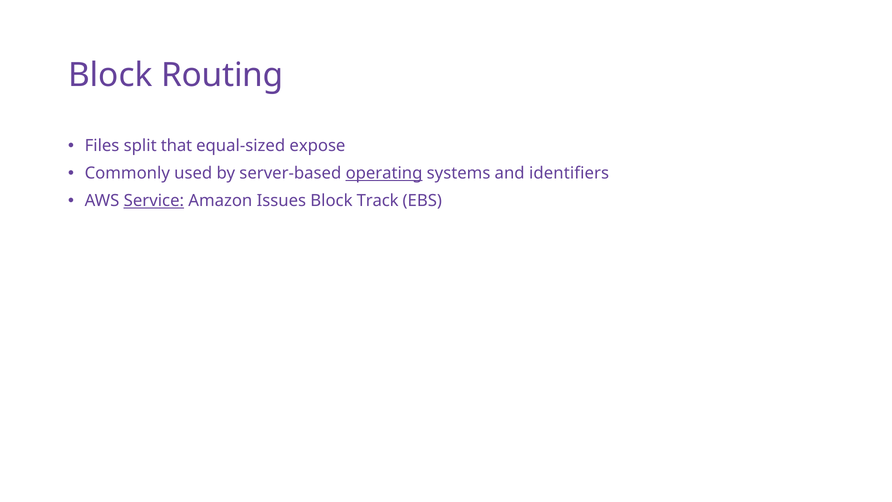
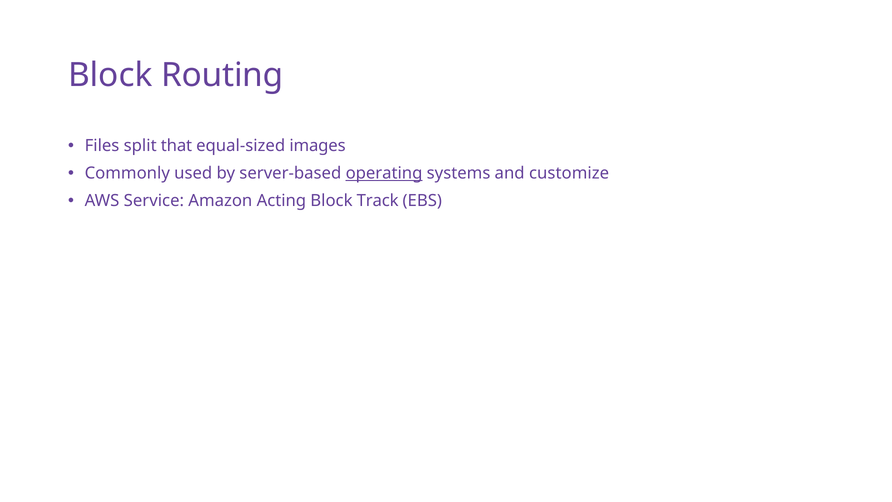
expose: expose -> images
identifiers: identifiers -> customize
Service underline: present -> none
Issues: Issues -> Acting
